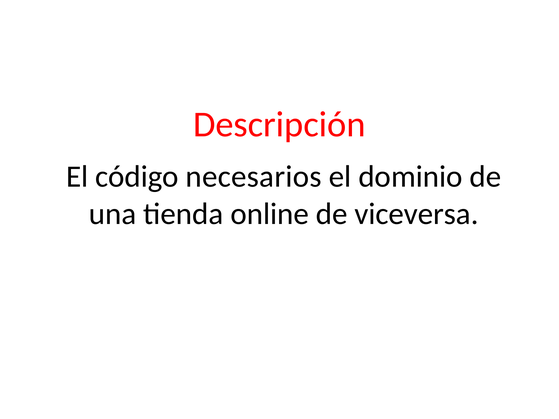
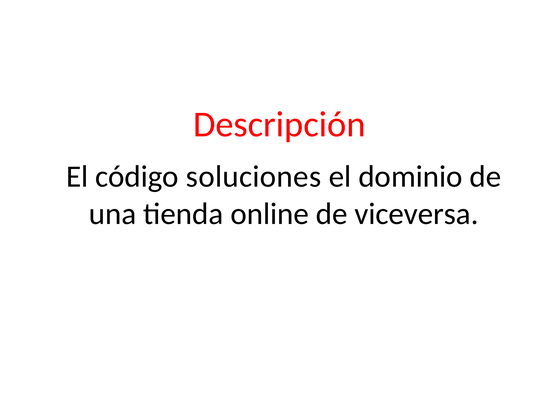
necesarios: necesarios -> soluciones
